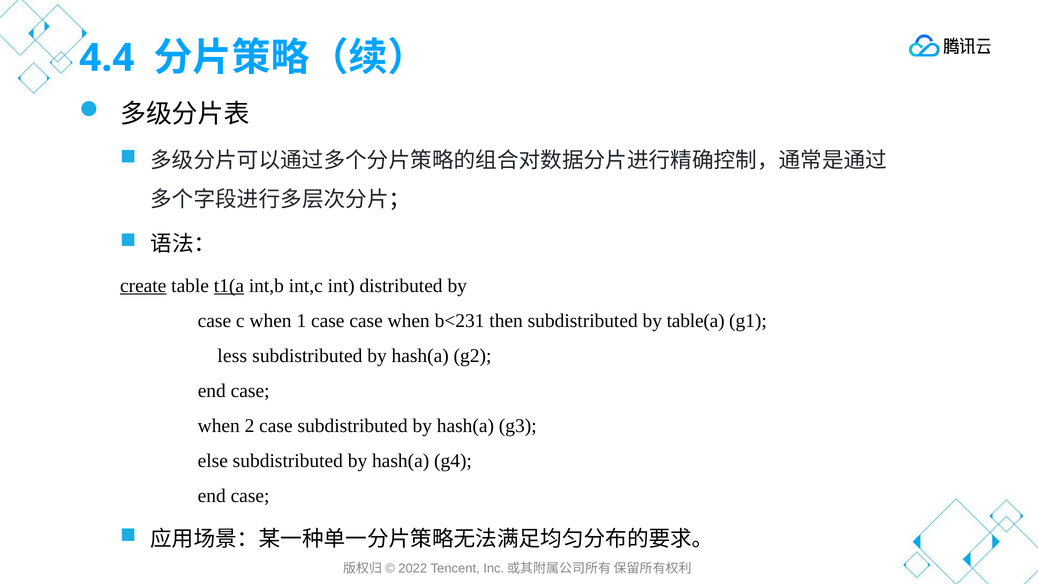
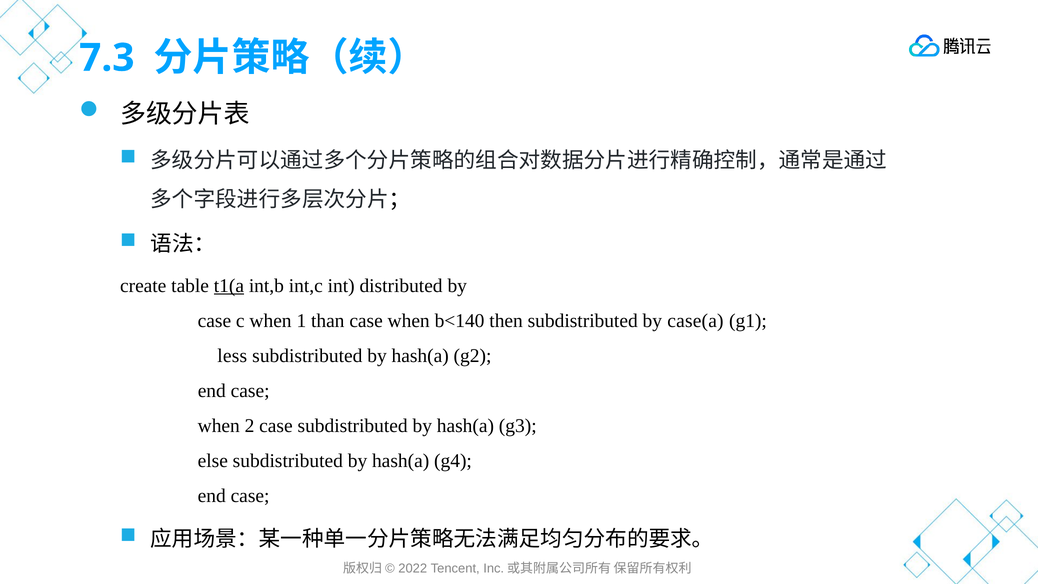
4.4: 4.4 -> 7.3
create underline: present -> none
1 case: case -> than
b<231: b<231 -> b<140
table(a: table(a -> case(a
